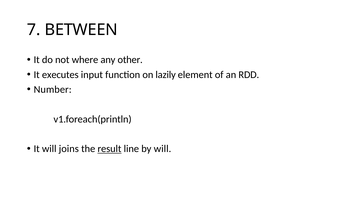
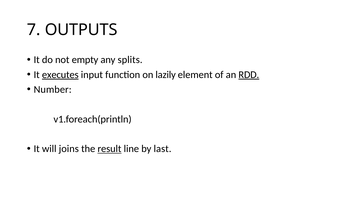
BETWEEN: BETWEEN -> OUTPUTS
where: where -> empty
other: other -> splits
executes underline: none -> present
RDD underline: none -> present
by will: will -> last
